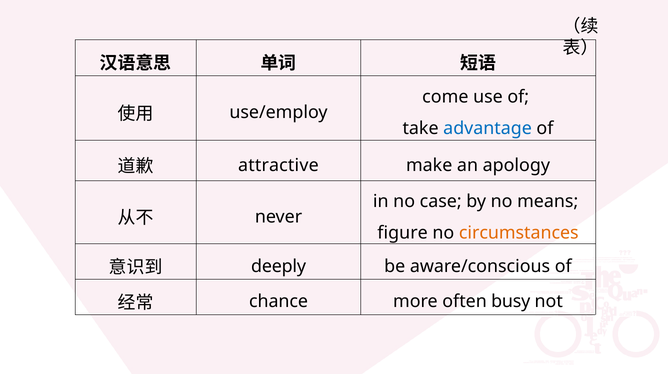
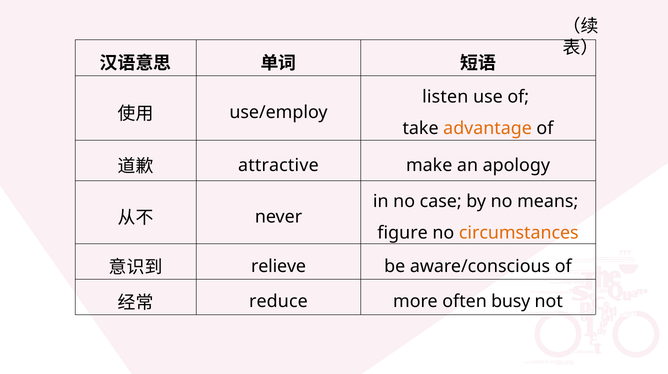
come: come -> listen
advantage colour: blue -> orange
deeply: deeply -> relieve
chance: chance -> reduce
